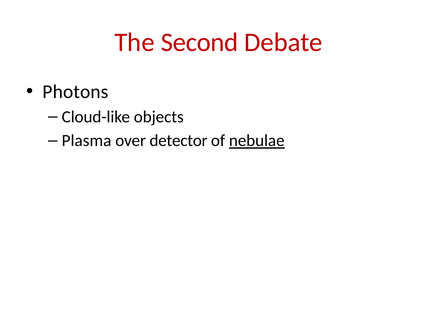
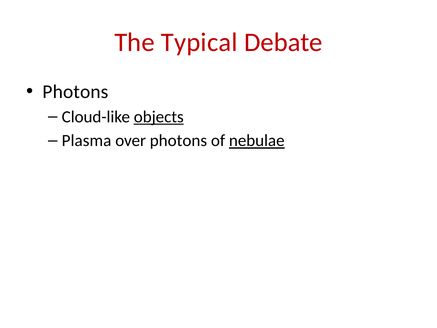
Second: Second -> Typical
objects underline: none -> present
over detector: detector -> photons
